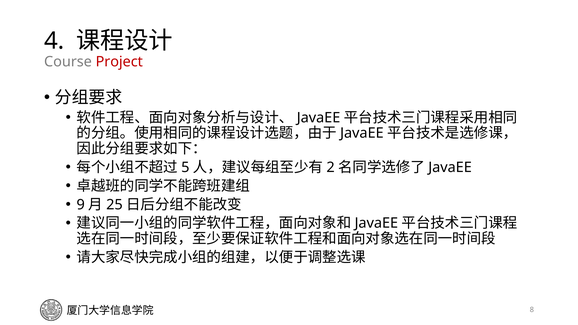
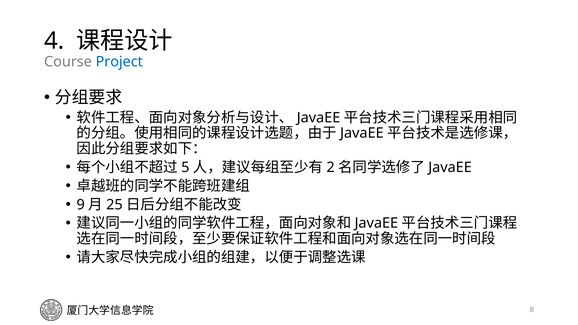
Project colour: red -> blue
